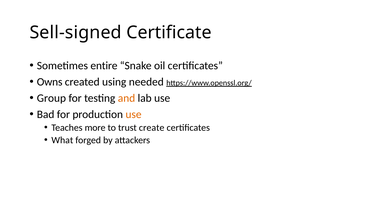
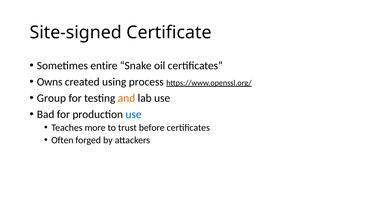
Sell-signed: Sell-signed -> Site-signed
needed: needed -> process
use at (134, 114) colour: orange -> blue
create: create -> before
What: What -> Often
